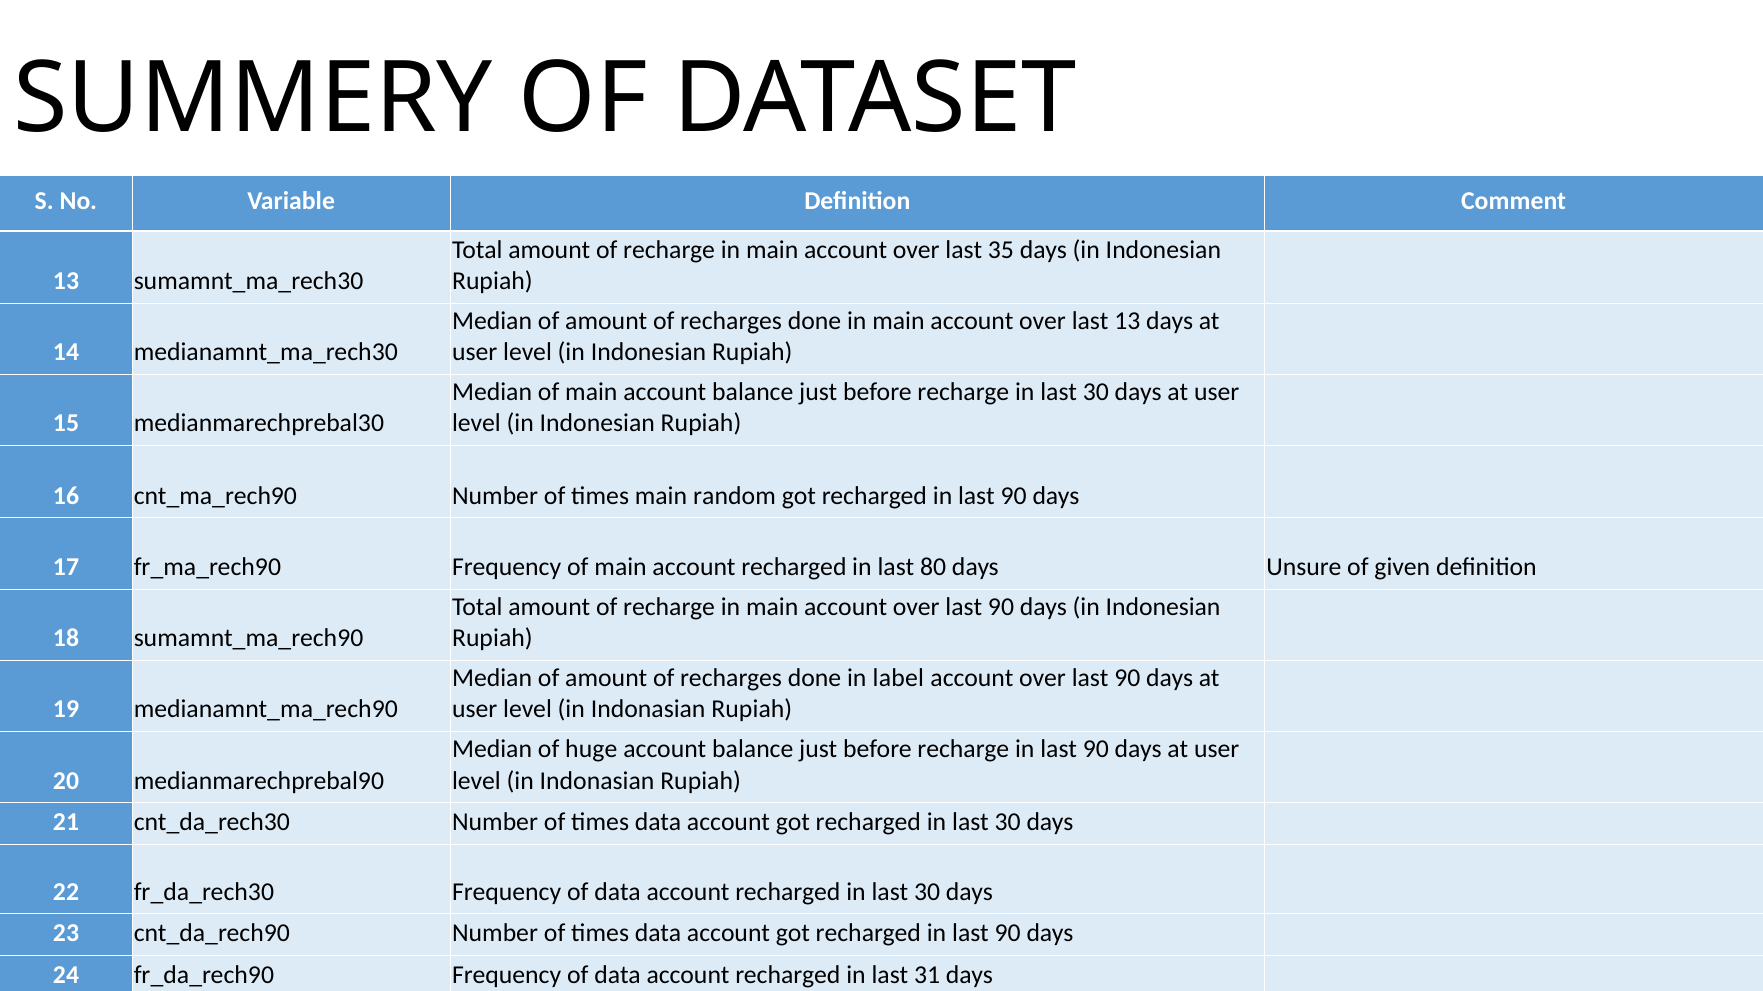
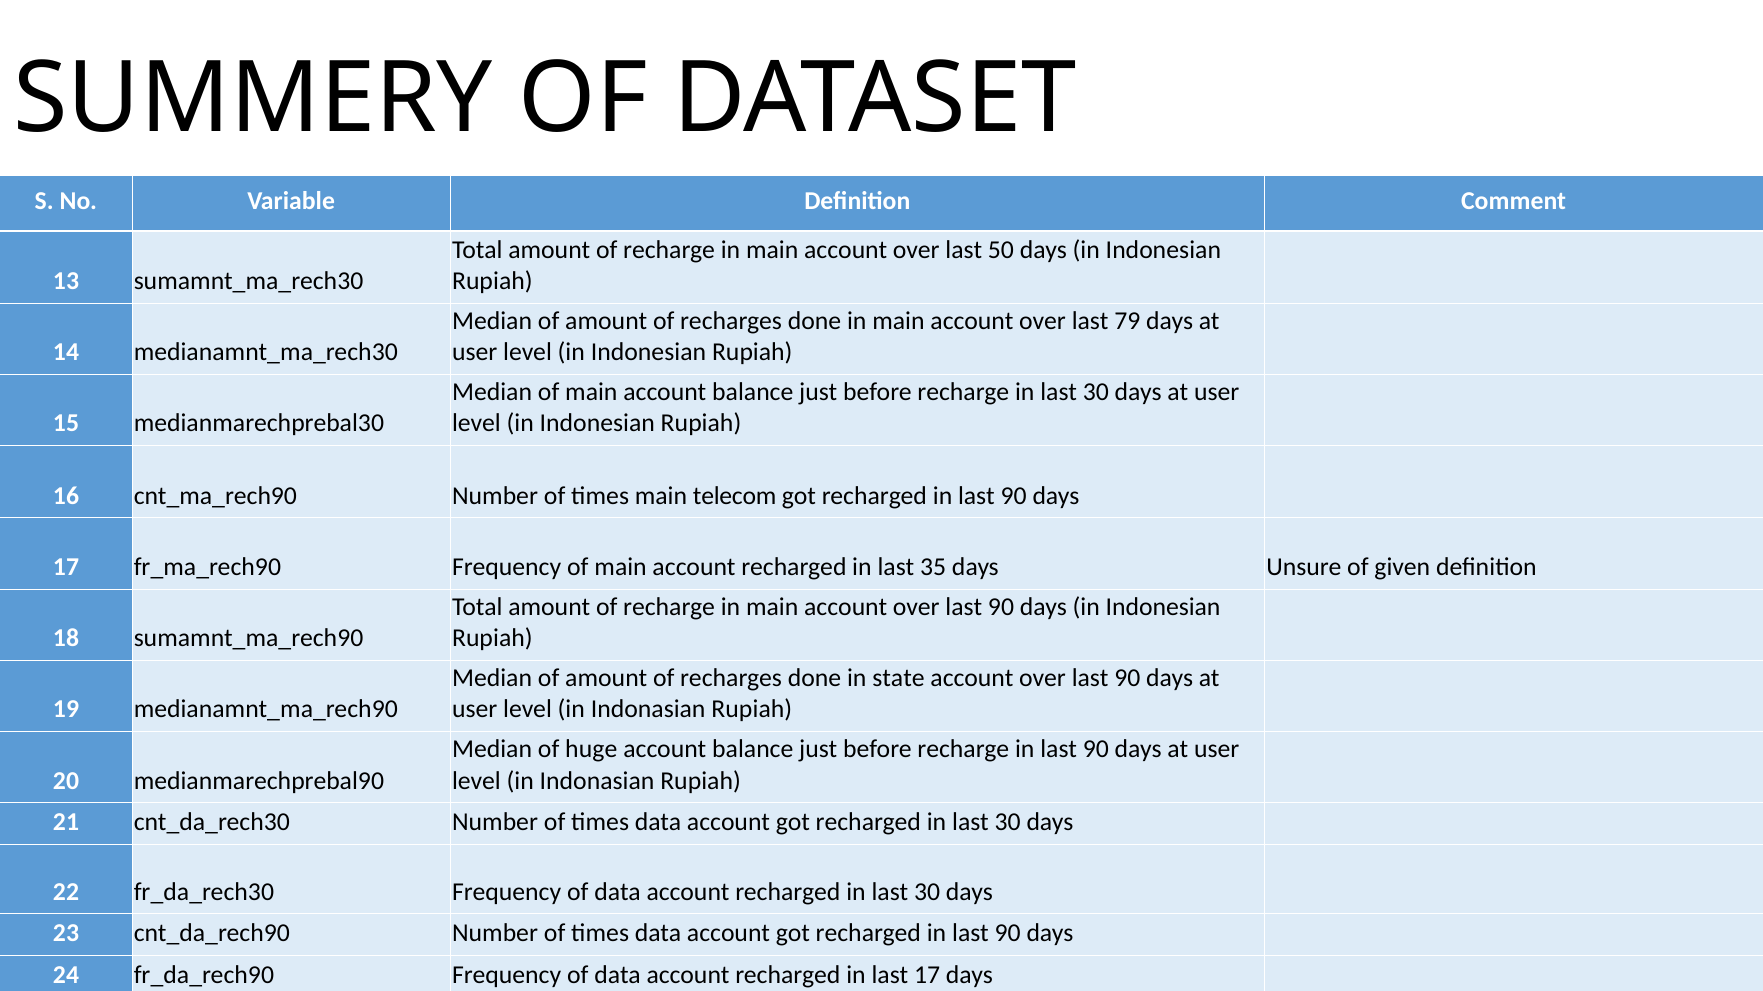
35: 35 -> 50
last 13: 13 -> 79
random: random -> telecom
80: 80 -> 35
label: label -> state
last 31: 31 -> 17
